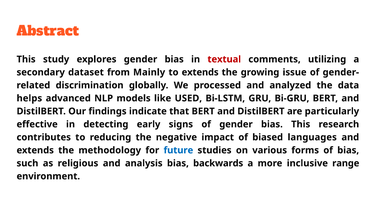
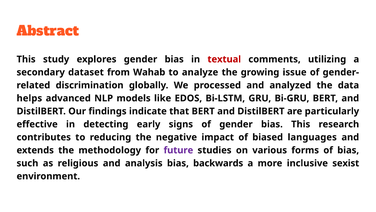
Mainly: Mainly -> Wahab
to extends: extends -> analyze
USED: USED -> EDOS
future colour: blue -> purple
range: range -> sexist
